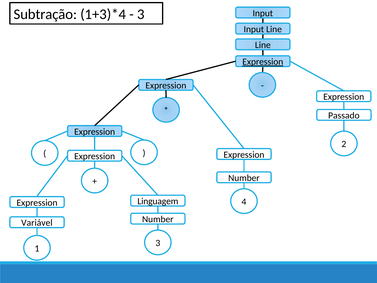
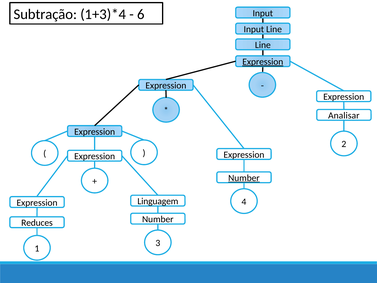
3 at (141, 14): 3 -> 6
Passado: Passado -> Analisar
Number at (244, 178) underline: none -> present
Variável: Variável -> Reduces
